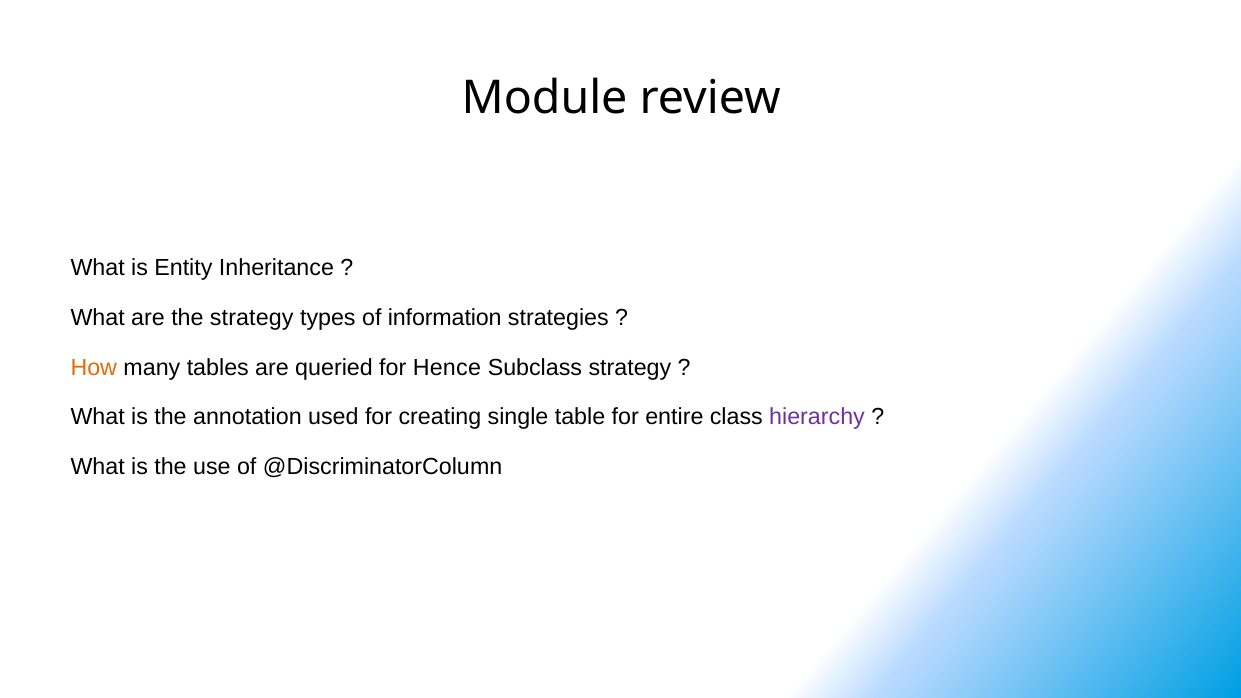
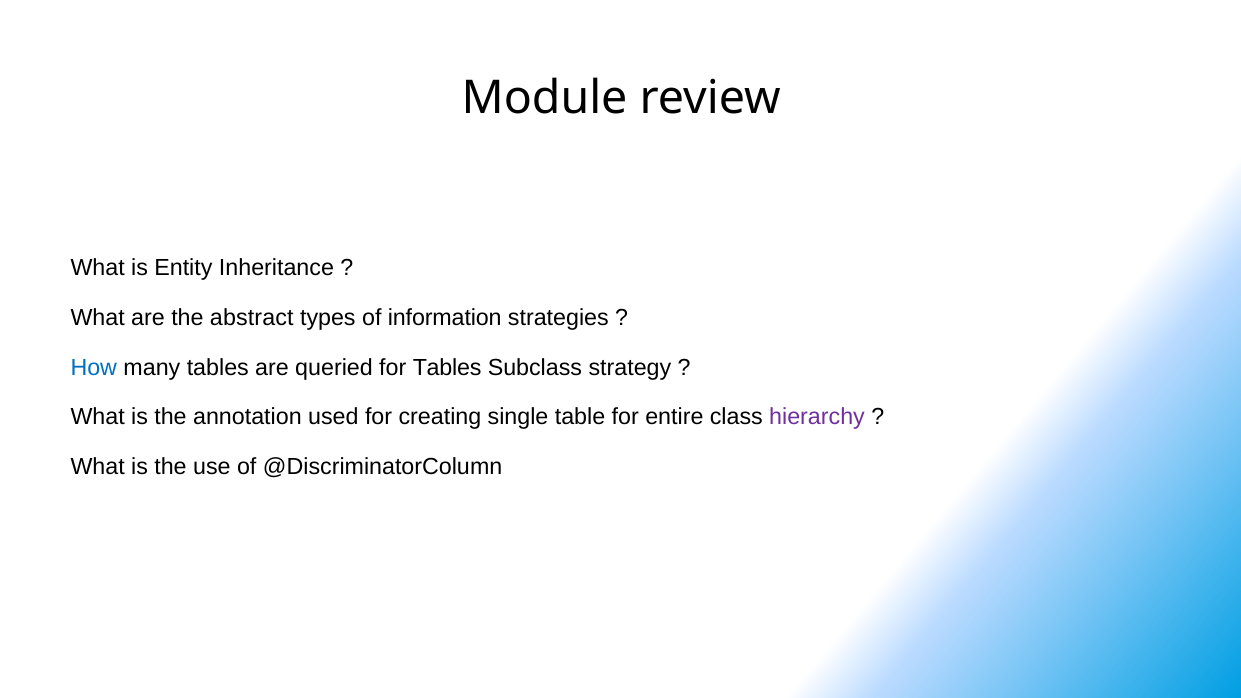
the strategy: strategy -> abstract
How colour: orange -> blue
for Hence: Hence -> Tables
